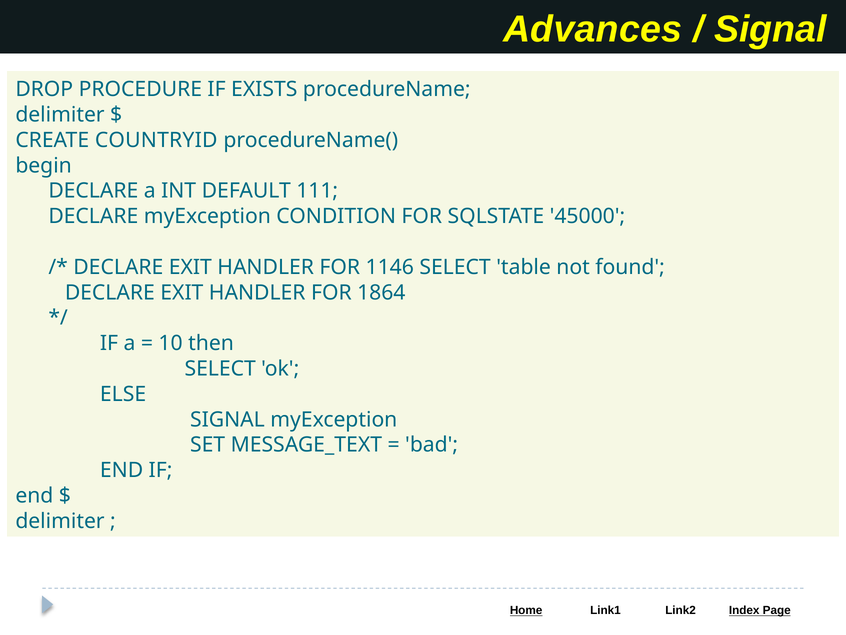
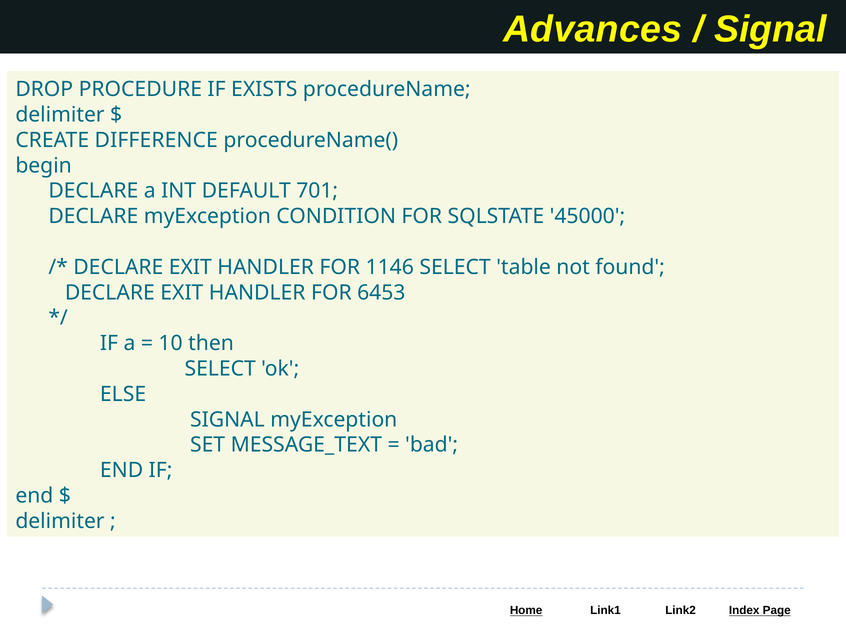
COUNTRYID: COUNTRYID -> DIFFERENCE
111: 111 -> 701
1864: 1864 -> 6453
